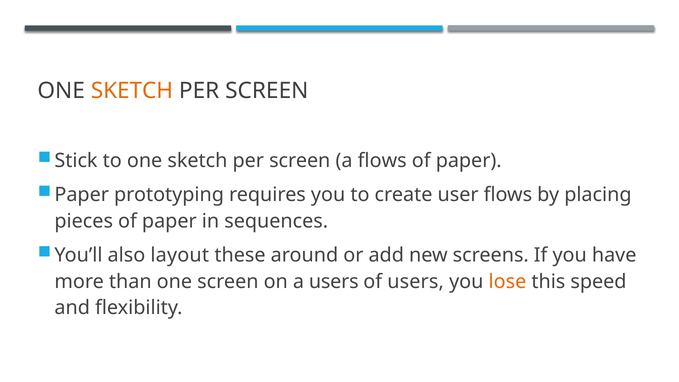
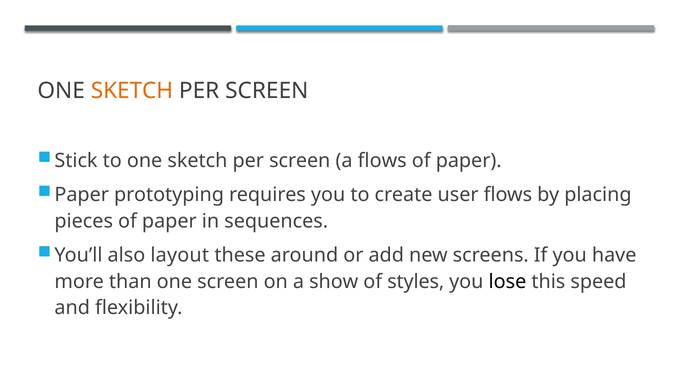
a users: users -> show
of users: users -> styles
lose colour: orange -> black
